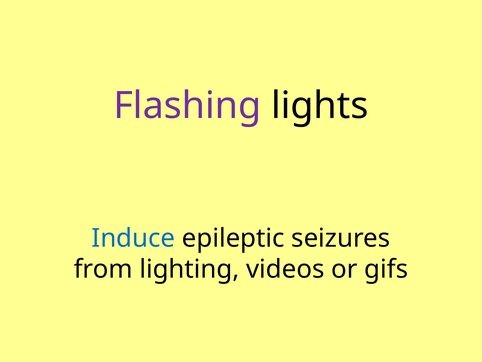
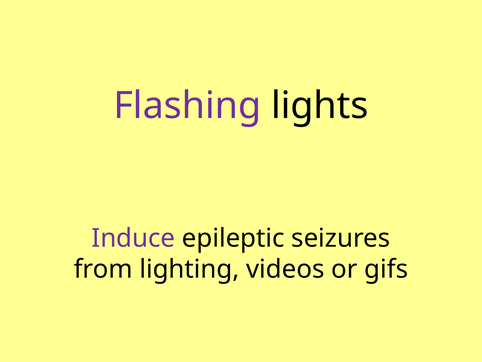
Induce colour: blue -> purple
